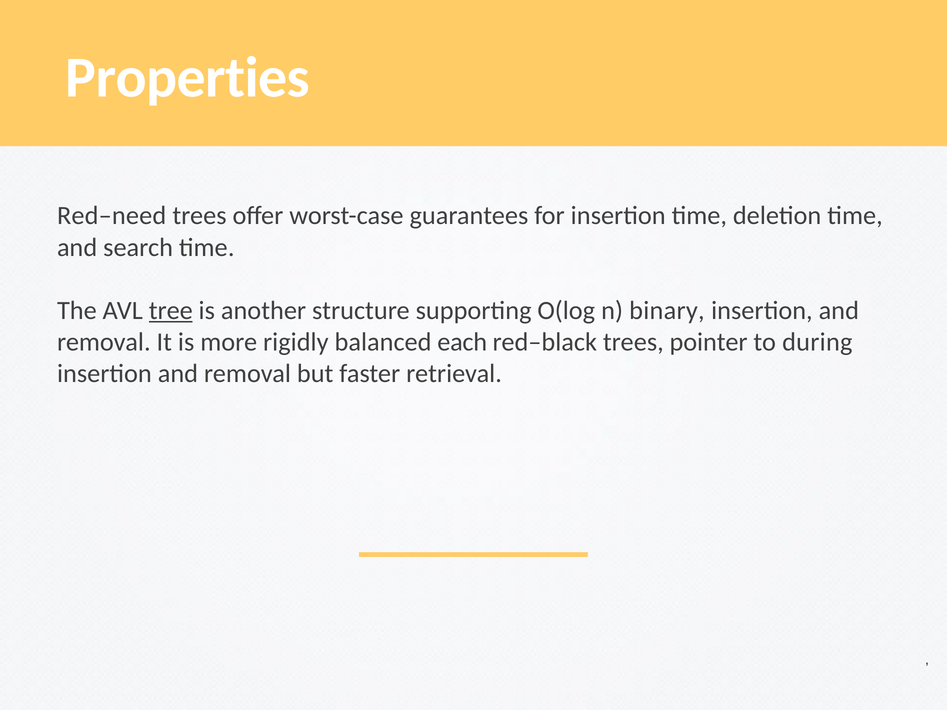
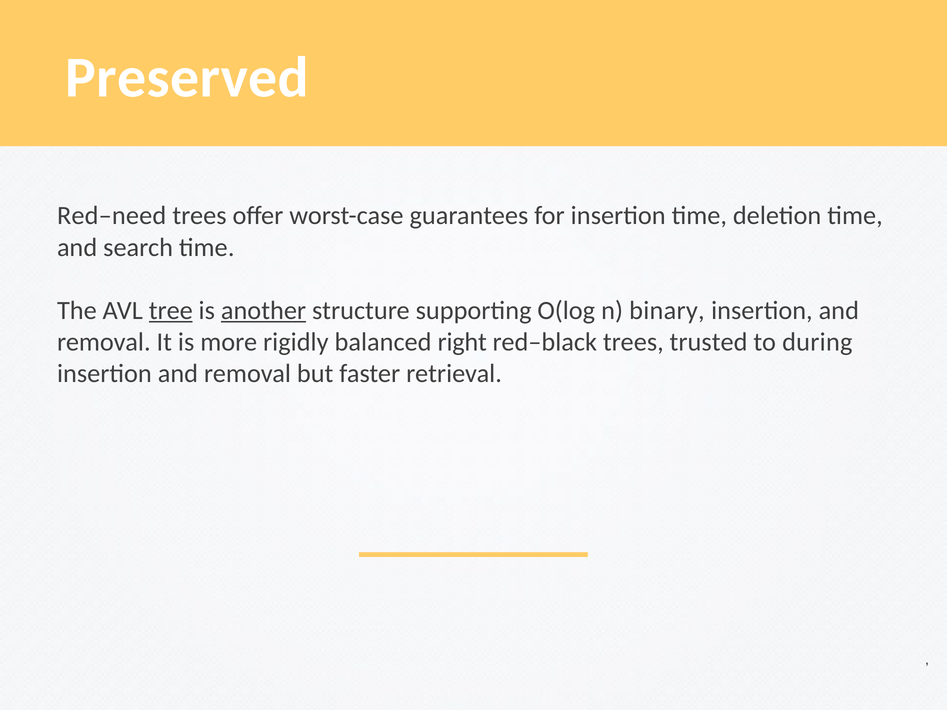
Properties: Properties -> Preserved
another underline: none -> present
each: each -> right
pointer: pointer -> trusted
